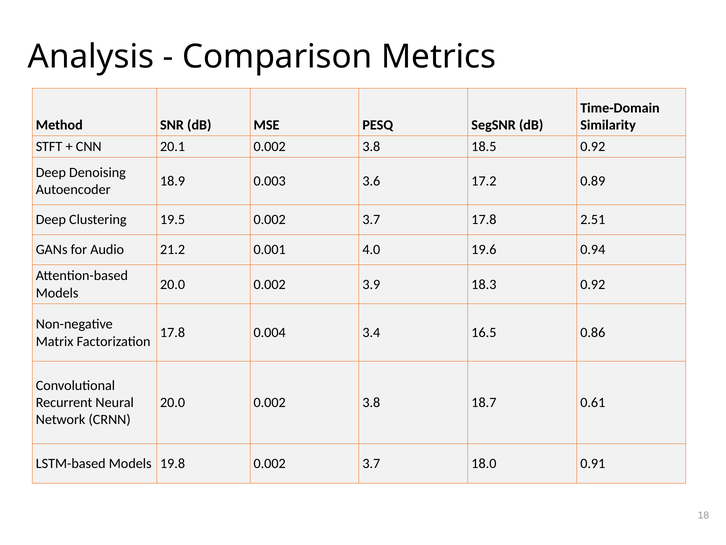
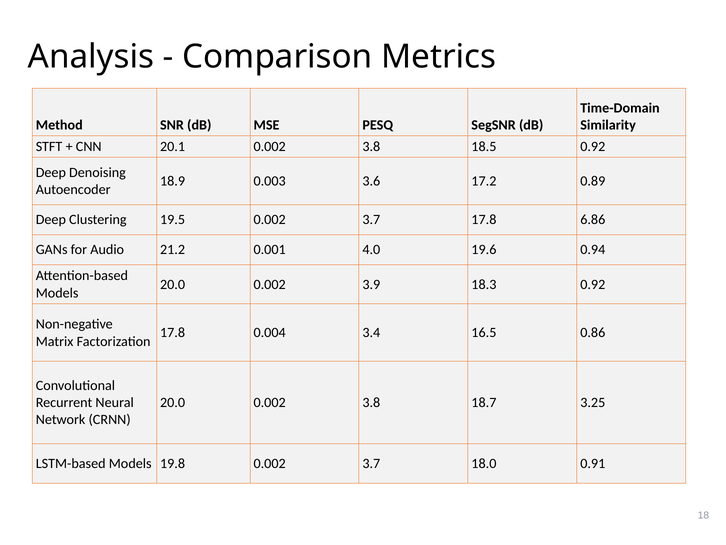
2.51: 2.51 -> 6.86
0.61: 0.61 -> 3.25
